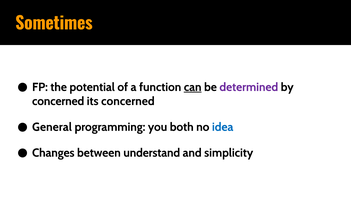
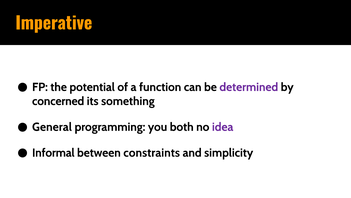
Sometimes: Sometimes -> Imperative
can underline: present -> none
its concerned: concerned -> something
idea colour: blue -> purple
Changes: Changes -> Informal
understand: understand -> constraints
